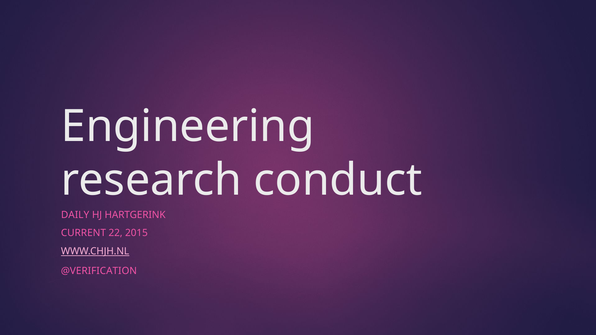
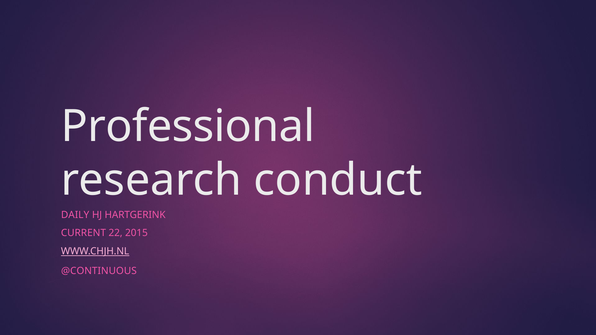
Engineering: Engineering -> Professional
@VERIFICATION: @VERIFICATION -> @CONTINUOUS
